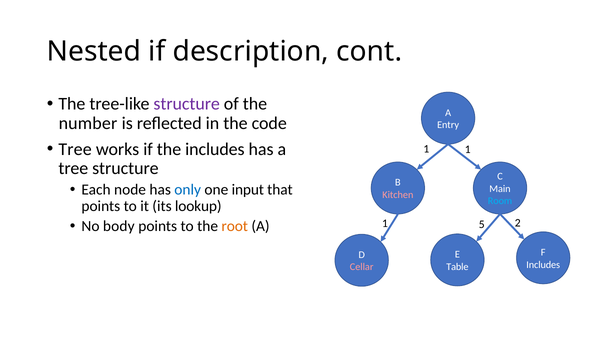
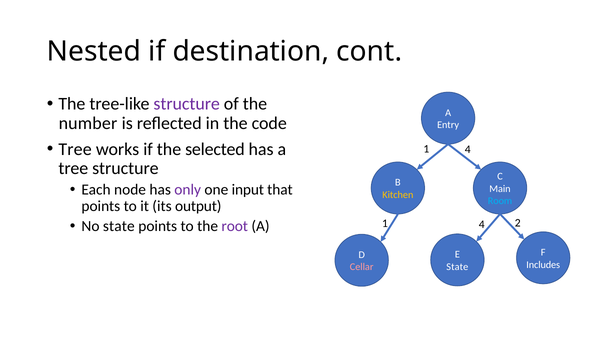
description: description -> destination
the includes: includes -> selected
1 at (468, 149): 1 -> 4
only colour: blue -> purple
Kitchen colour: pink -> yellow
lookup: lookup -> output
No body: body -> state
root colour: orange -> purple
5 at (482, 224): 5 -> 4
Table at (457, 267): Table -> State
